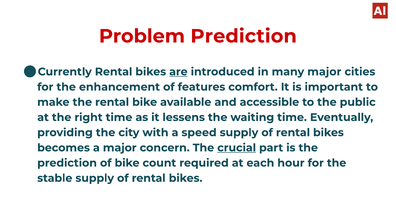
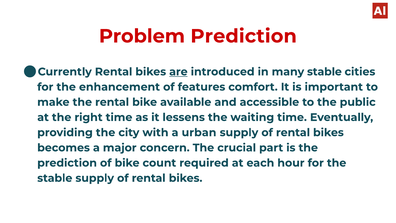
many major: major -> stable
speed: speed -> urban
crucial underline: present -> none
